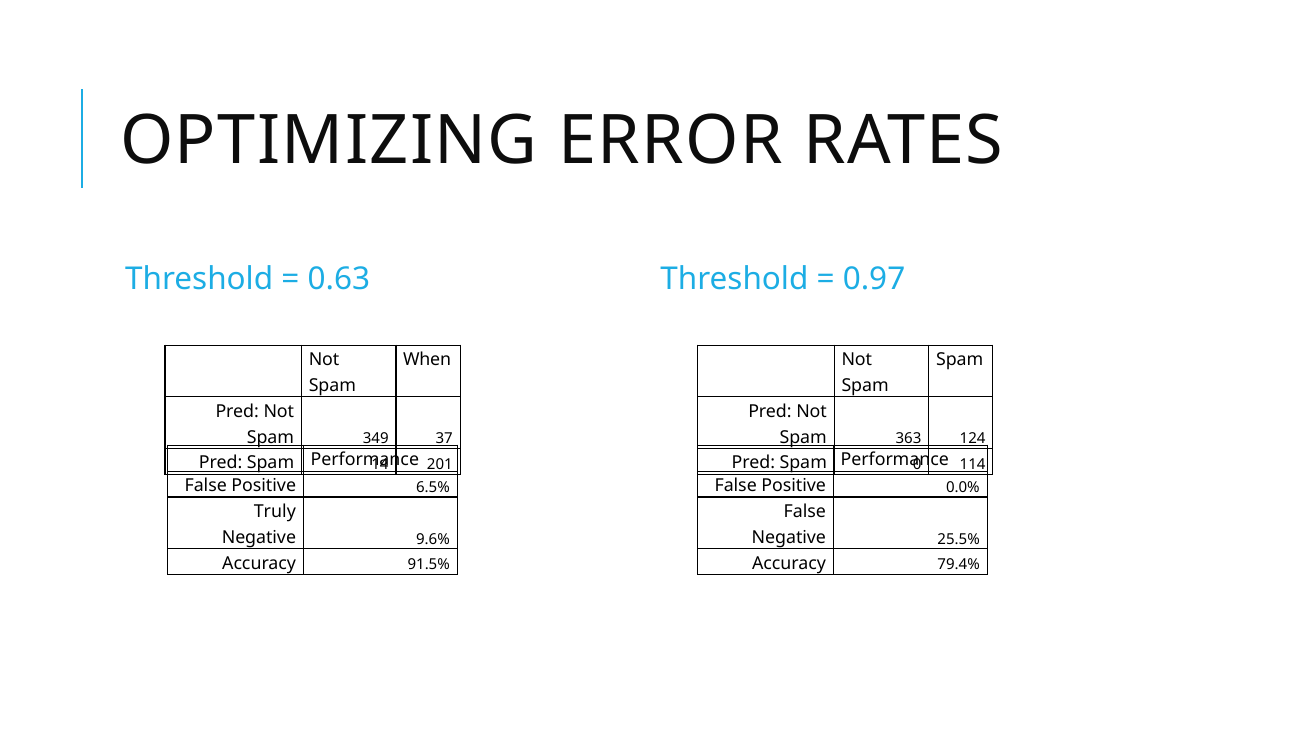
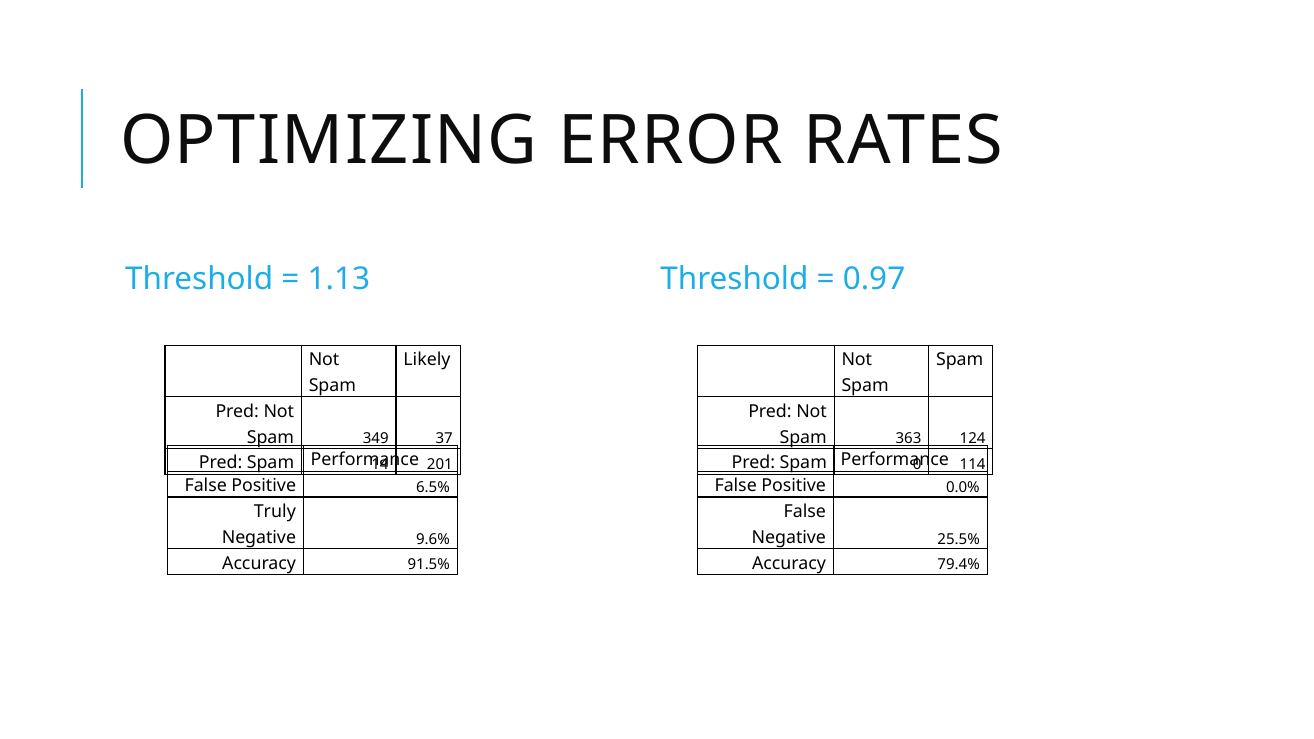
0.63: 0.63 -> 1.13
When: When -> Likely
